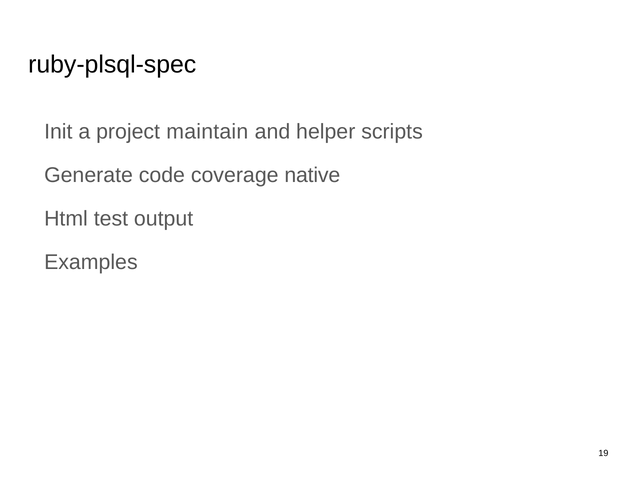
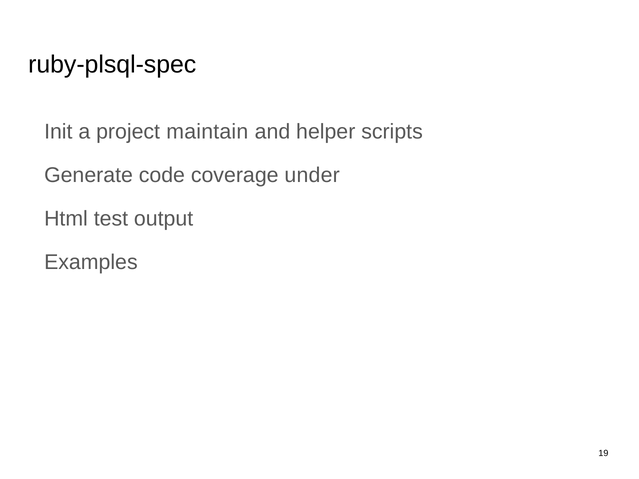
native: native -> under
